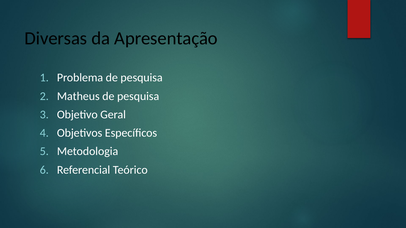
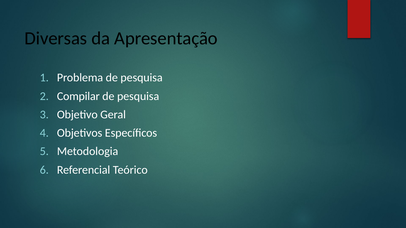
Matheus: Matheus -> Compilar
